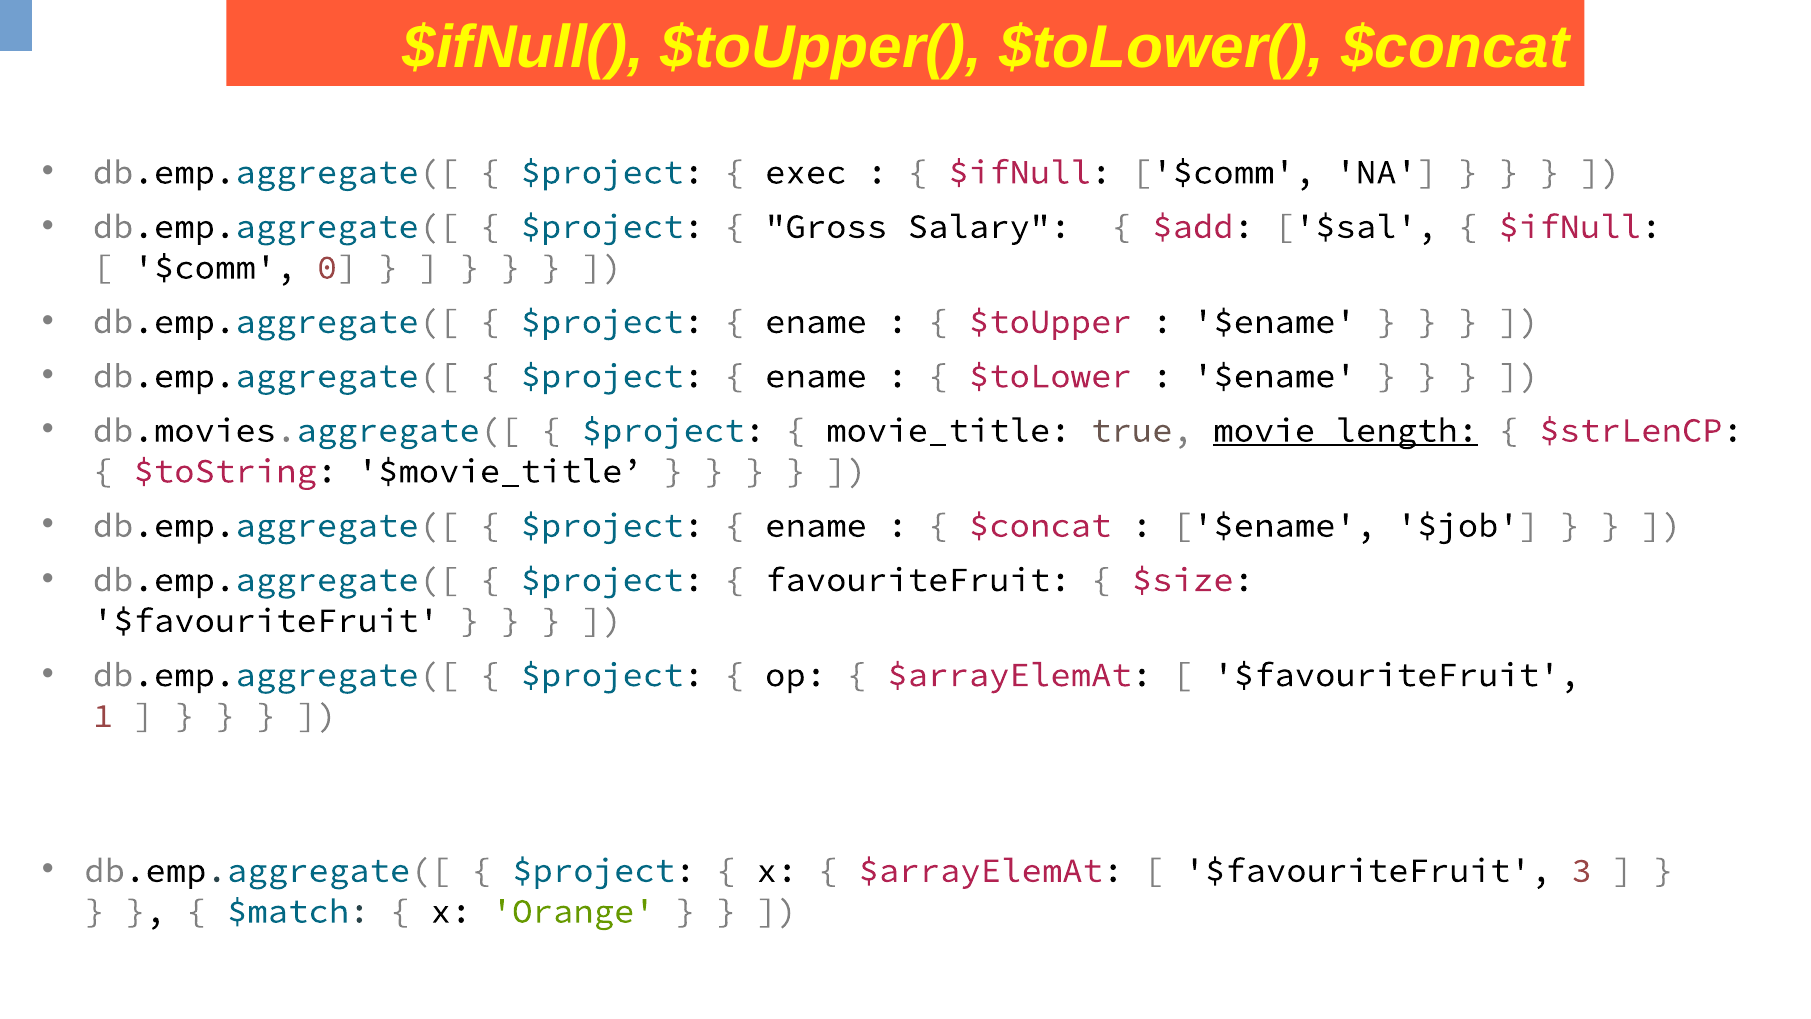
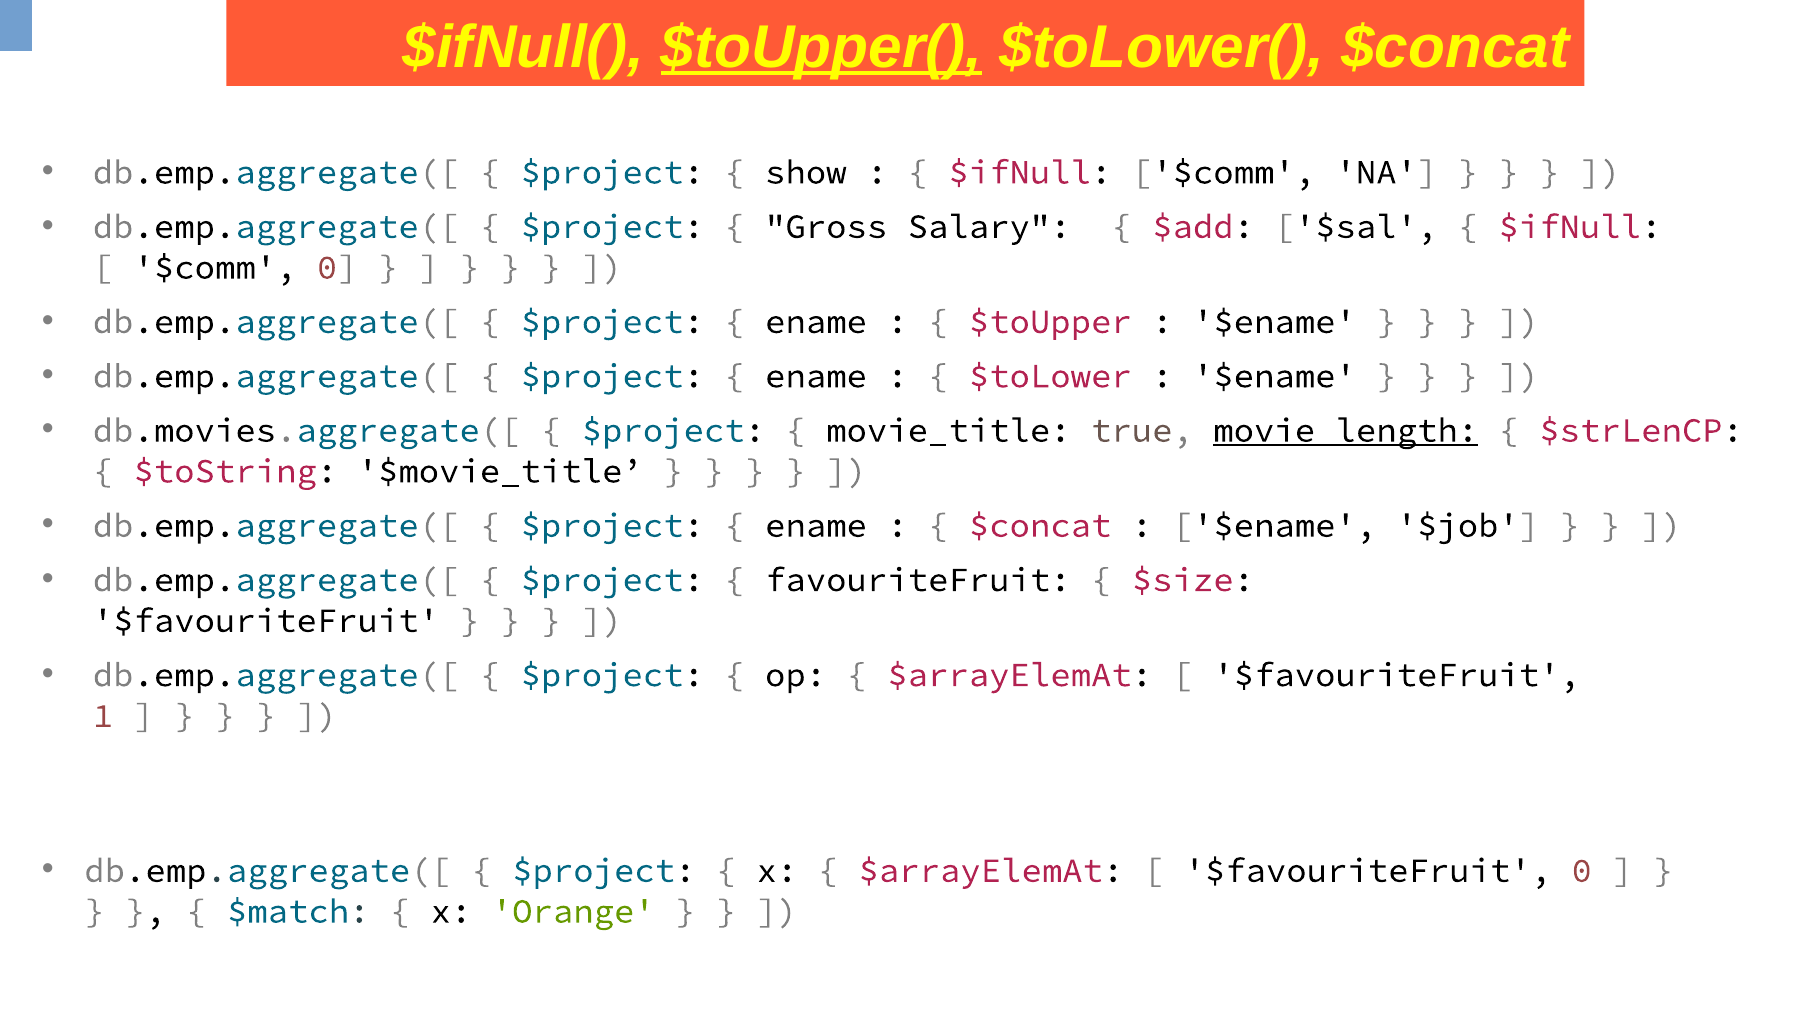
$toUpper( underline: none -> present
exec: exec -> show
$favouriteFruit 3: 3 -> 0
